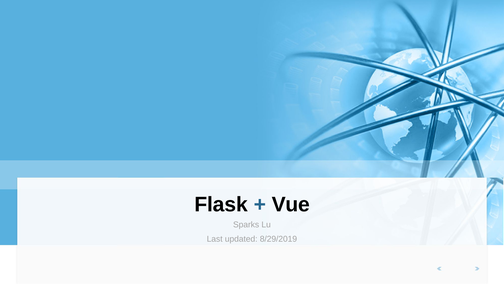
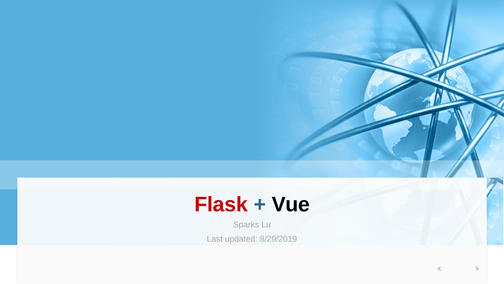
Flask colour: black -> red
